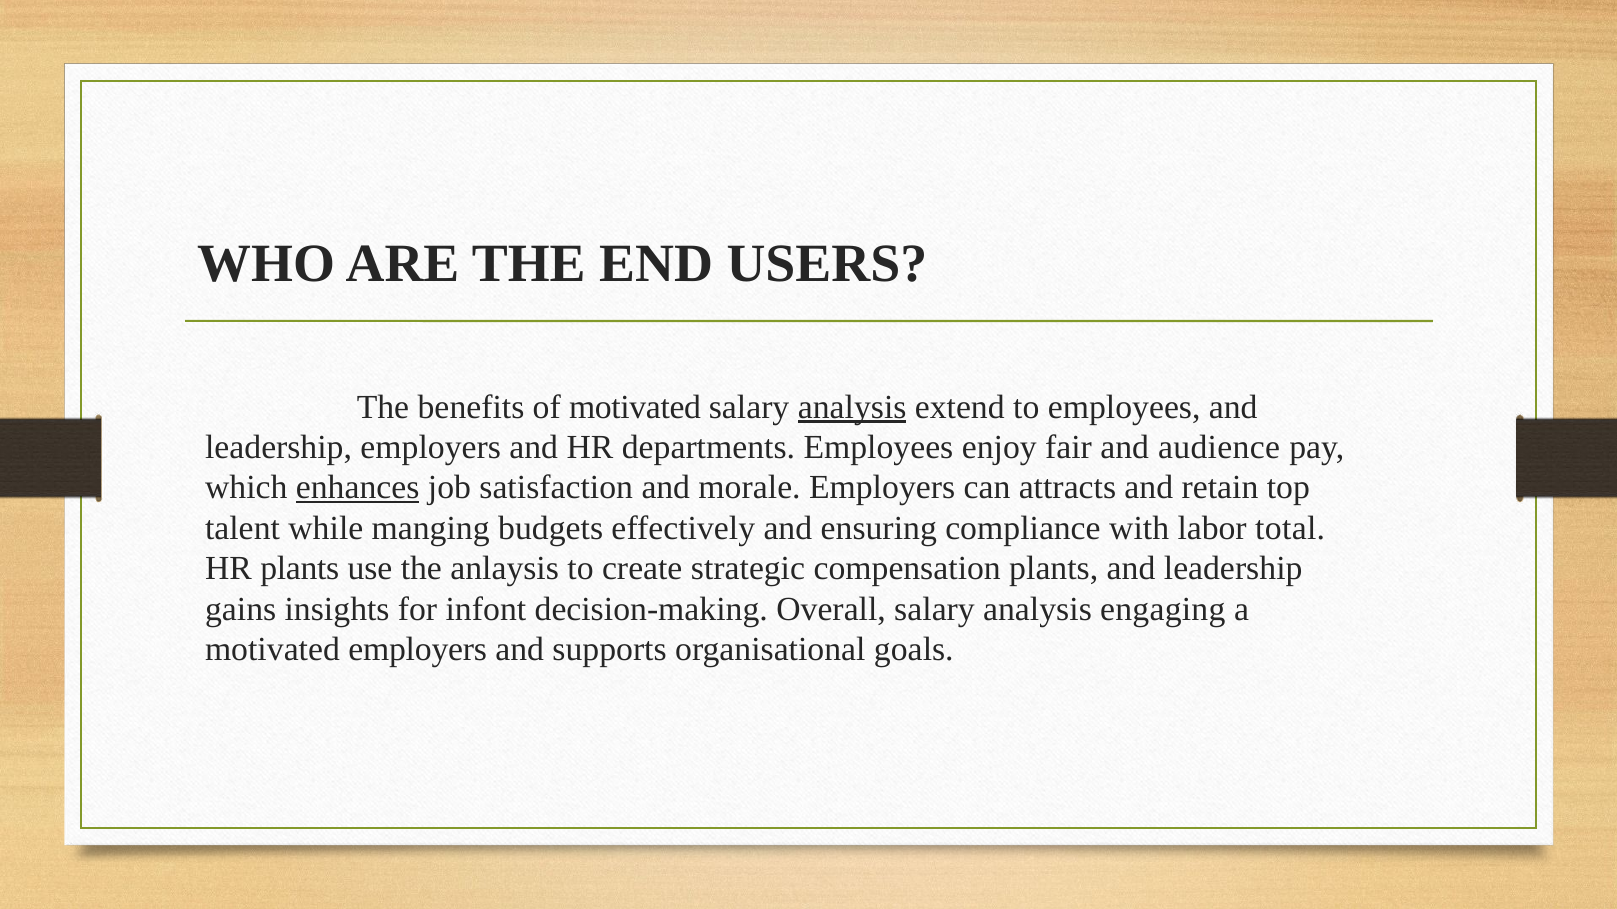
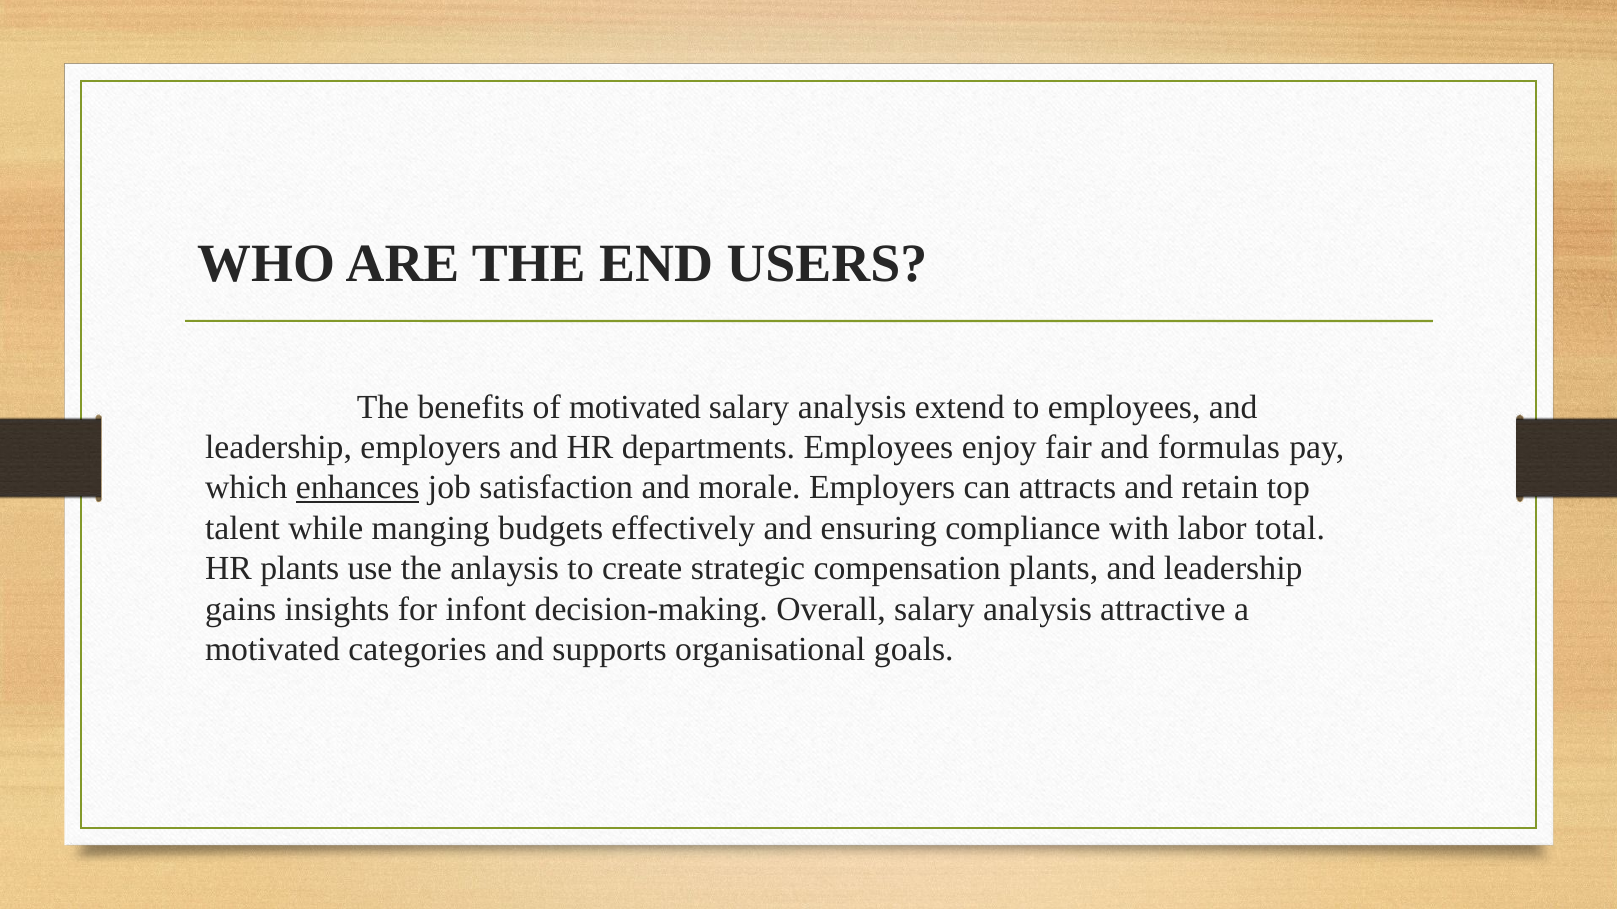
analysis at (852, 407) underline: present -> none
audience: audience -> formulas
engaging: engaging -> attractive
motivated employers: employers -> categories
